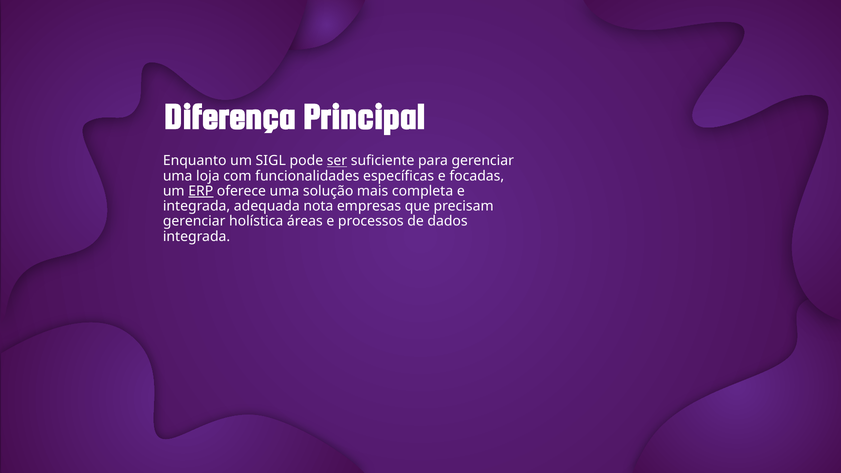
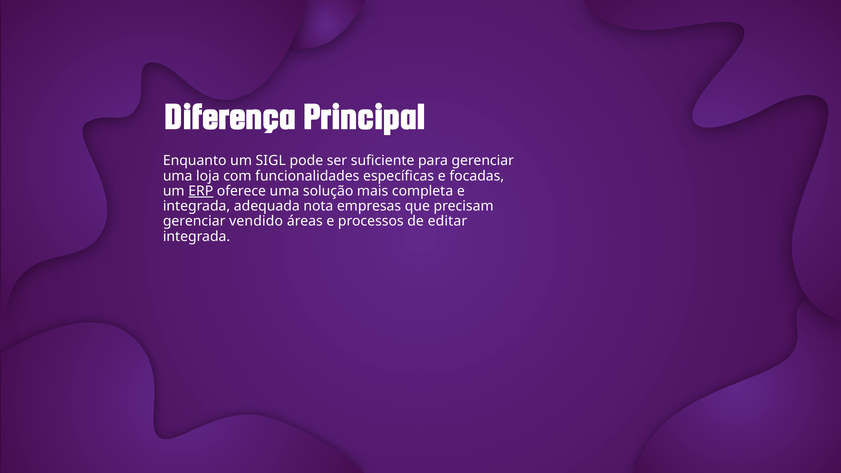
ser underline: present -> none
holística: holística -> vendido
dados: dados -> editar
